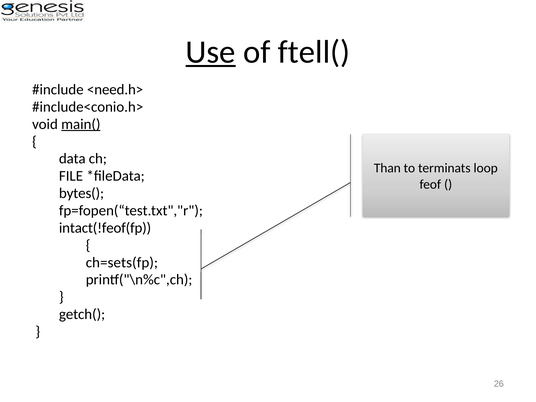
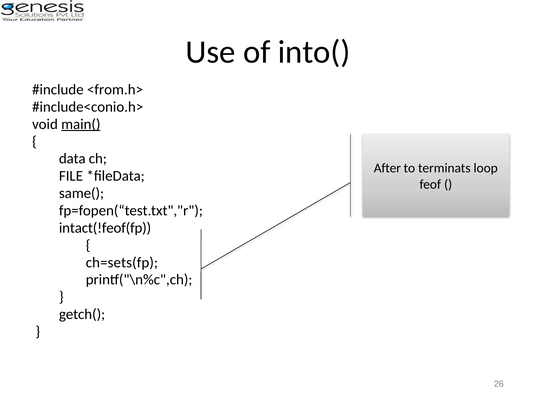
Use underline: present -> none
ftell(: ftell( -> into(
<need.h>: <need.h> -> <from.h>
Than: Than -> After
bytes(: bytes( -> same(
